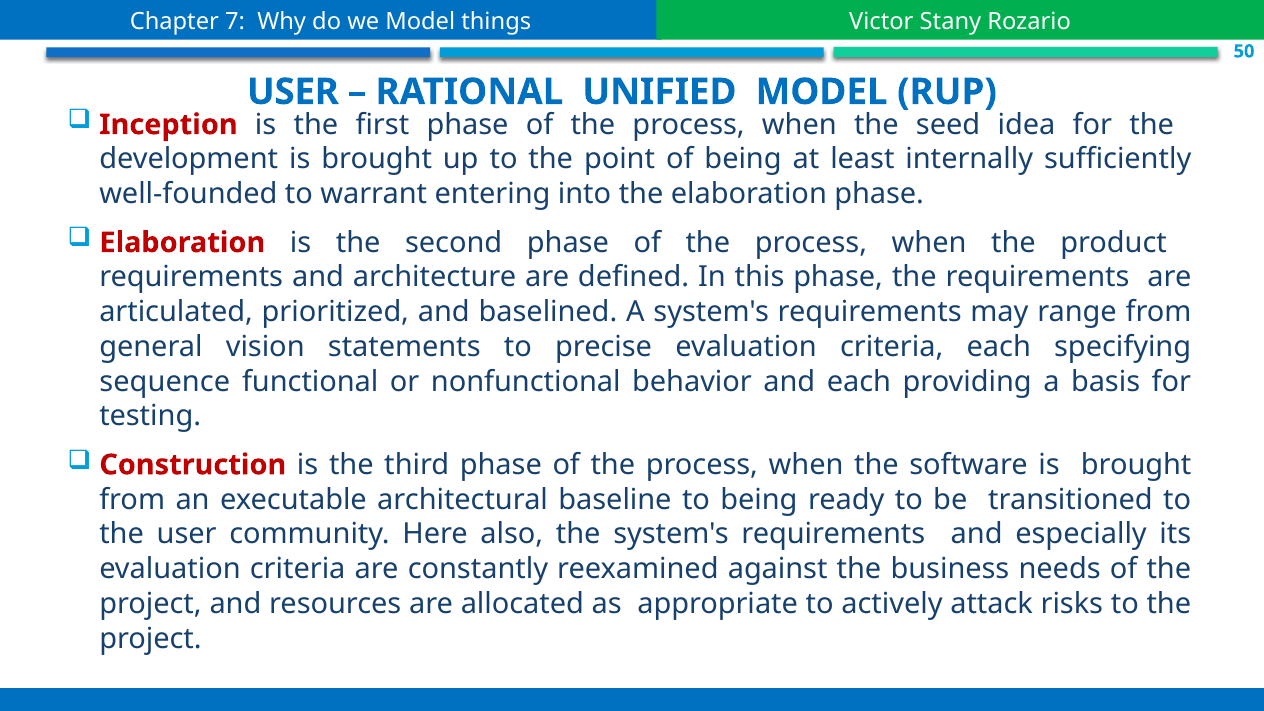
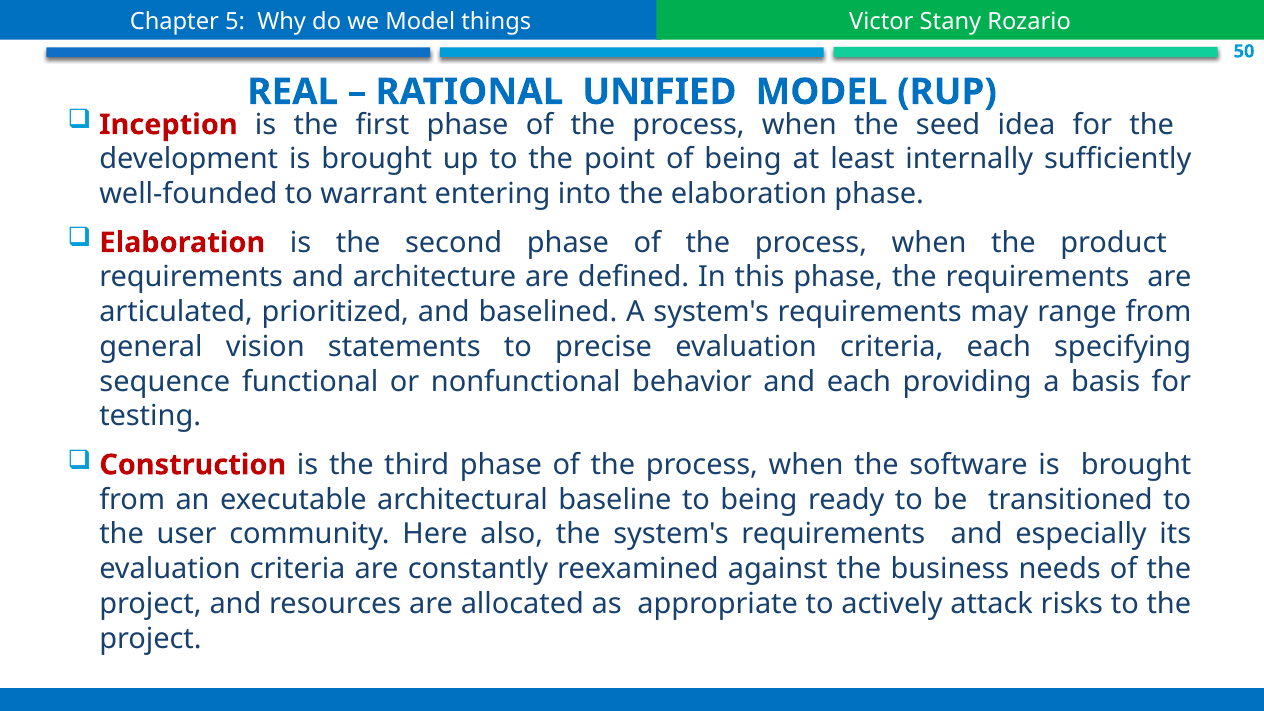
7: 7 -> 5
USER at (293, 92): USER -> REAL
